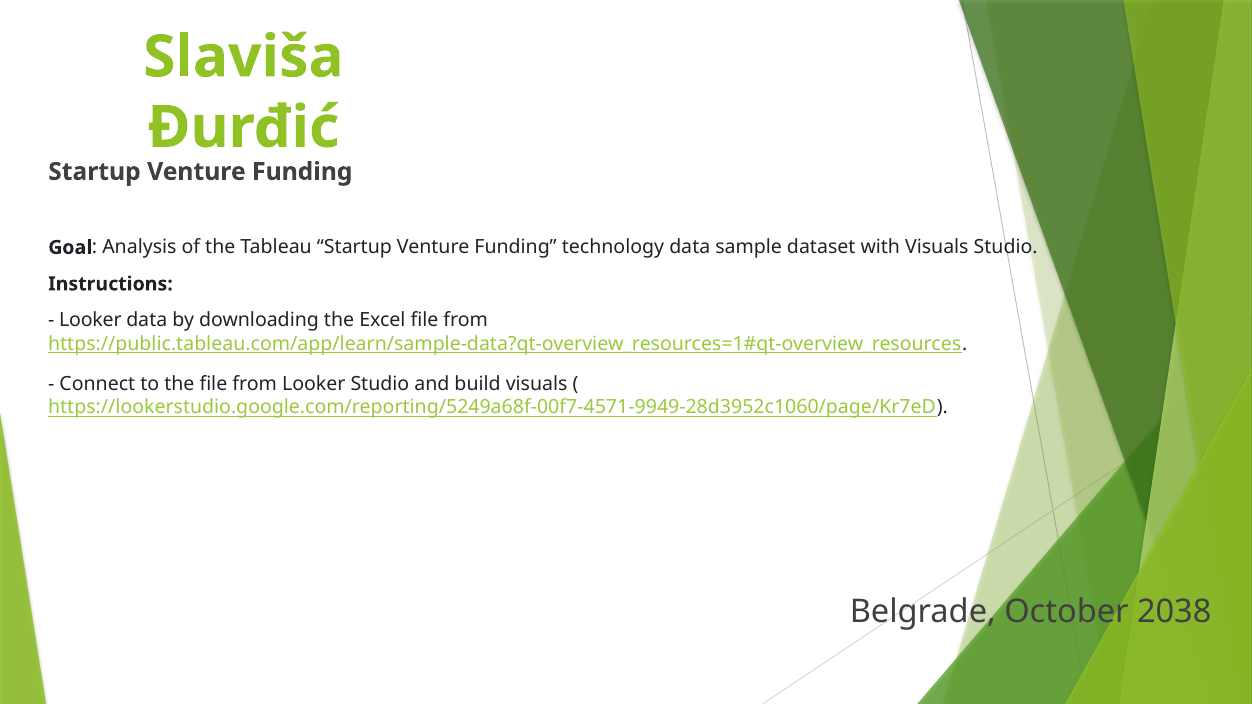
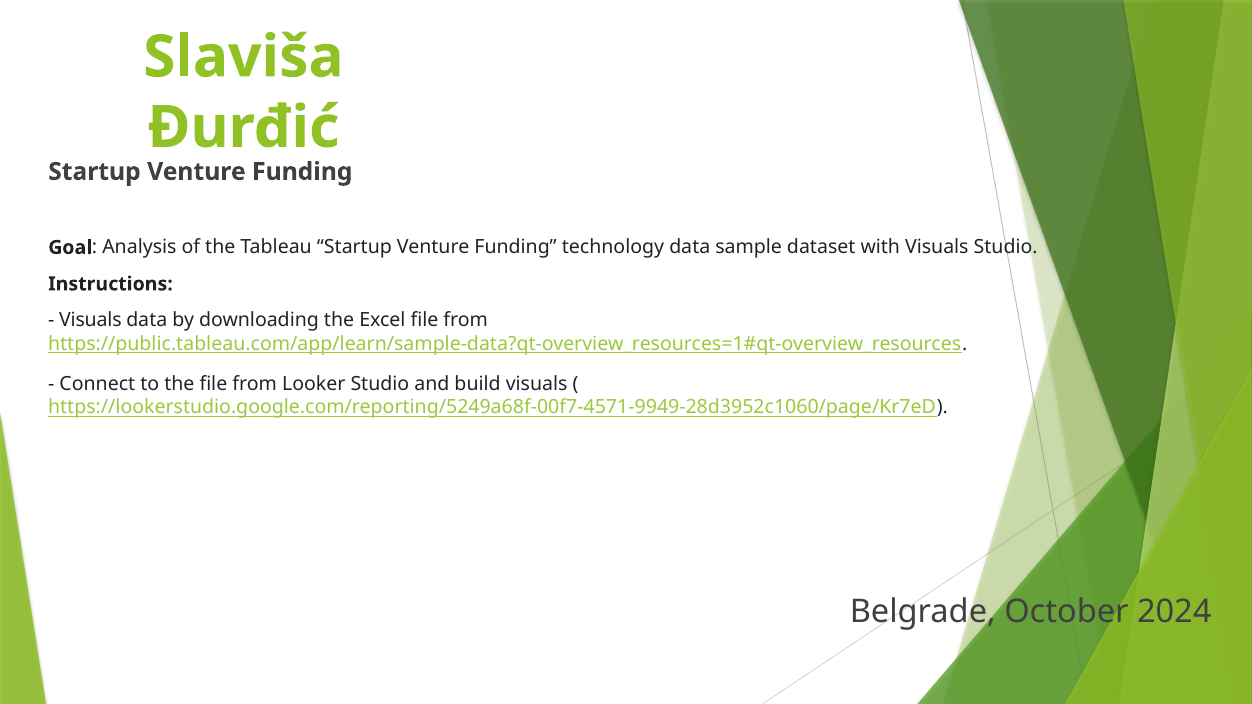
Looker at (90, 321): Looker -> Visuals
2038: 2038 -> 2024
